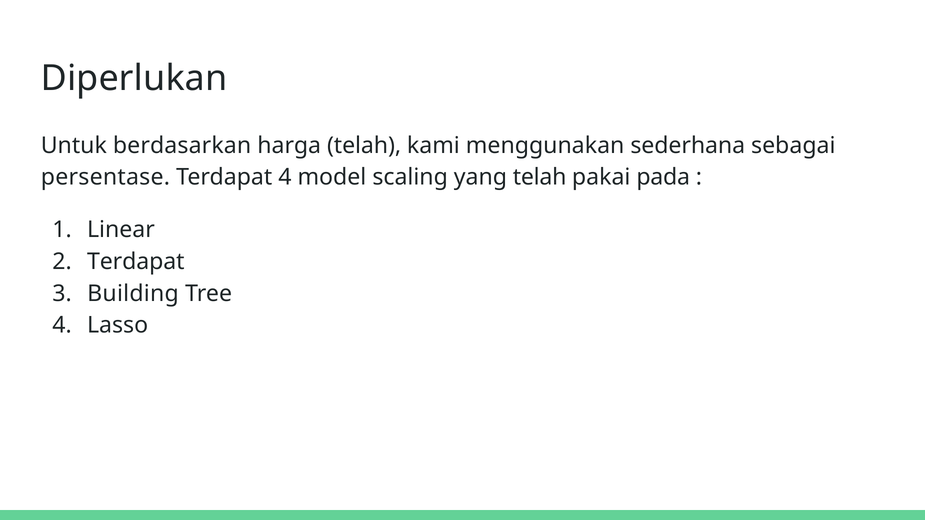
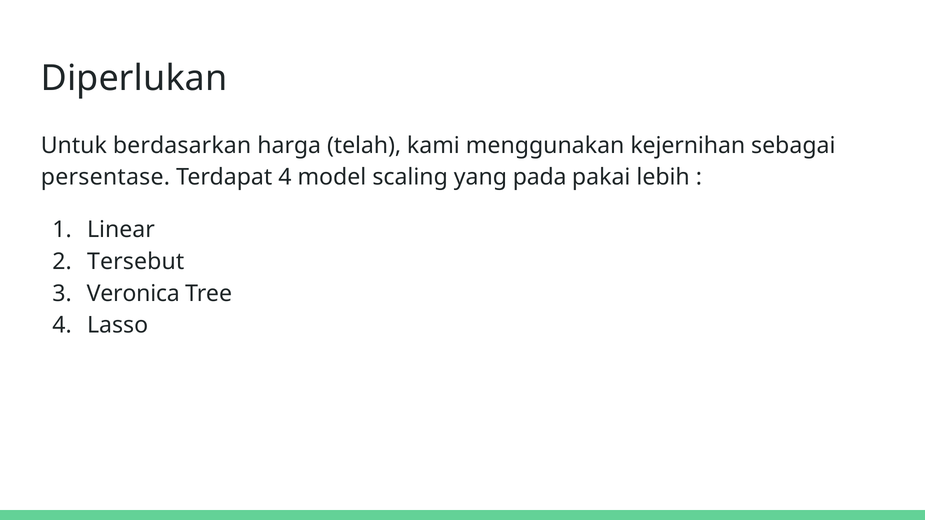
sederhana: sederhana -> kejernihan
yang telah: telah -> pada
pada: pada -> lebih
Terdapat at (136, 262): Terdapat -> Tersebut
Building: Building -> Veronica
